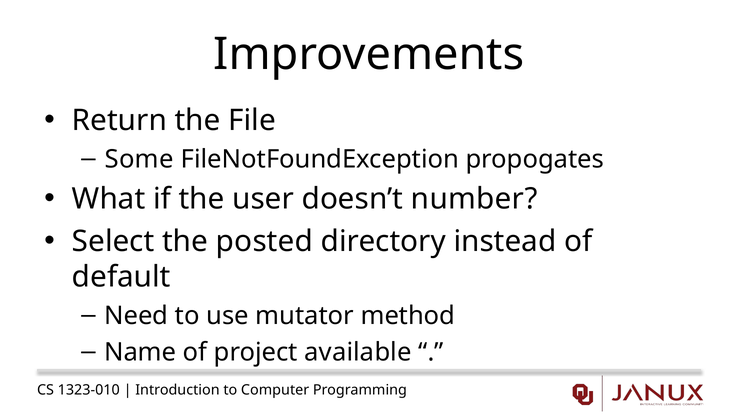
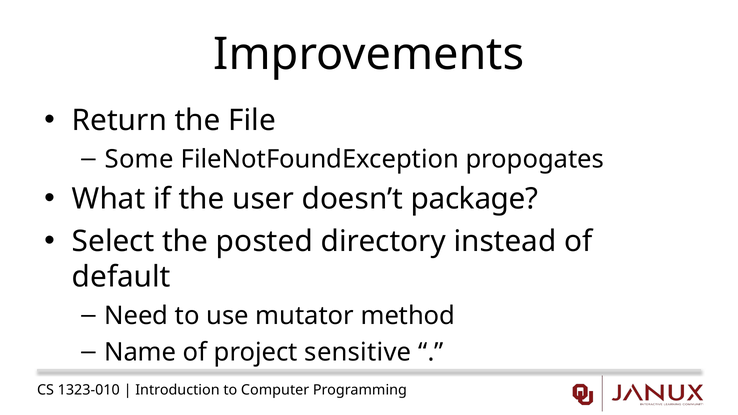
number: number -> package
available: available -> sensitive
